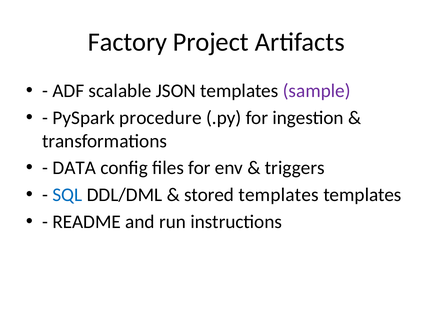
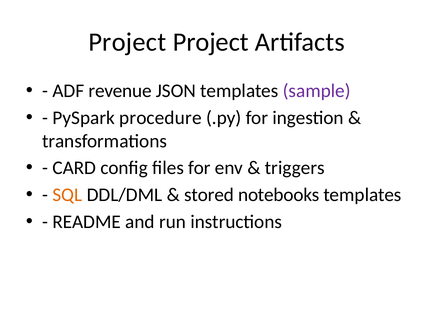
Factory at (127, 42): Factory -> Project
scalable: scalable -> revenue
DATA: DATA -> CARD
SQL colour: blue -> orange
stored templates: templates -> notebooks
